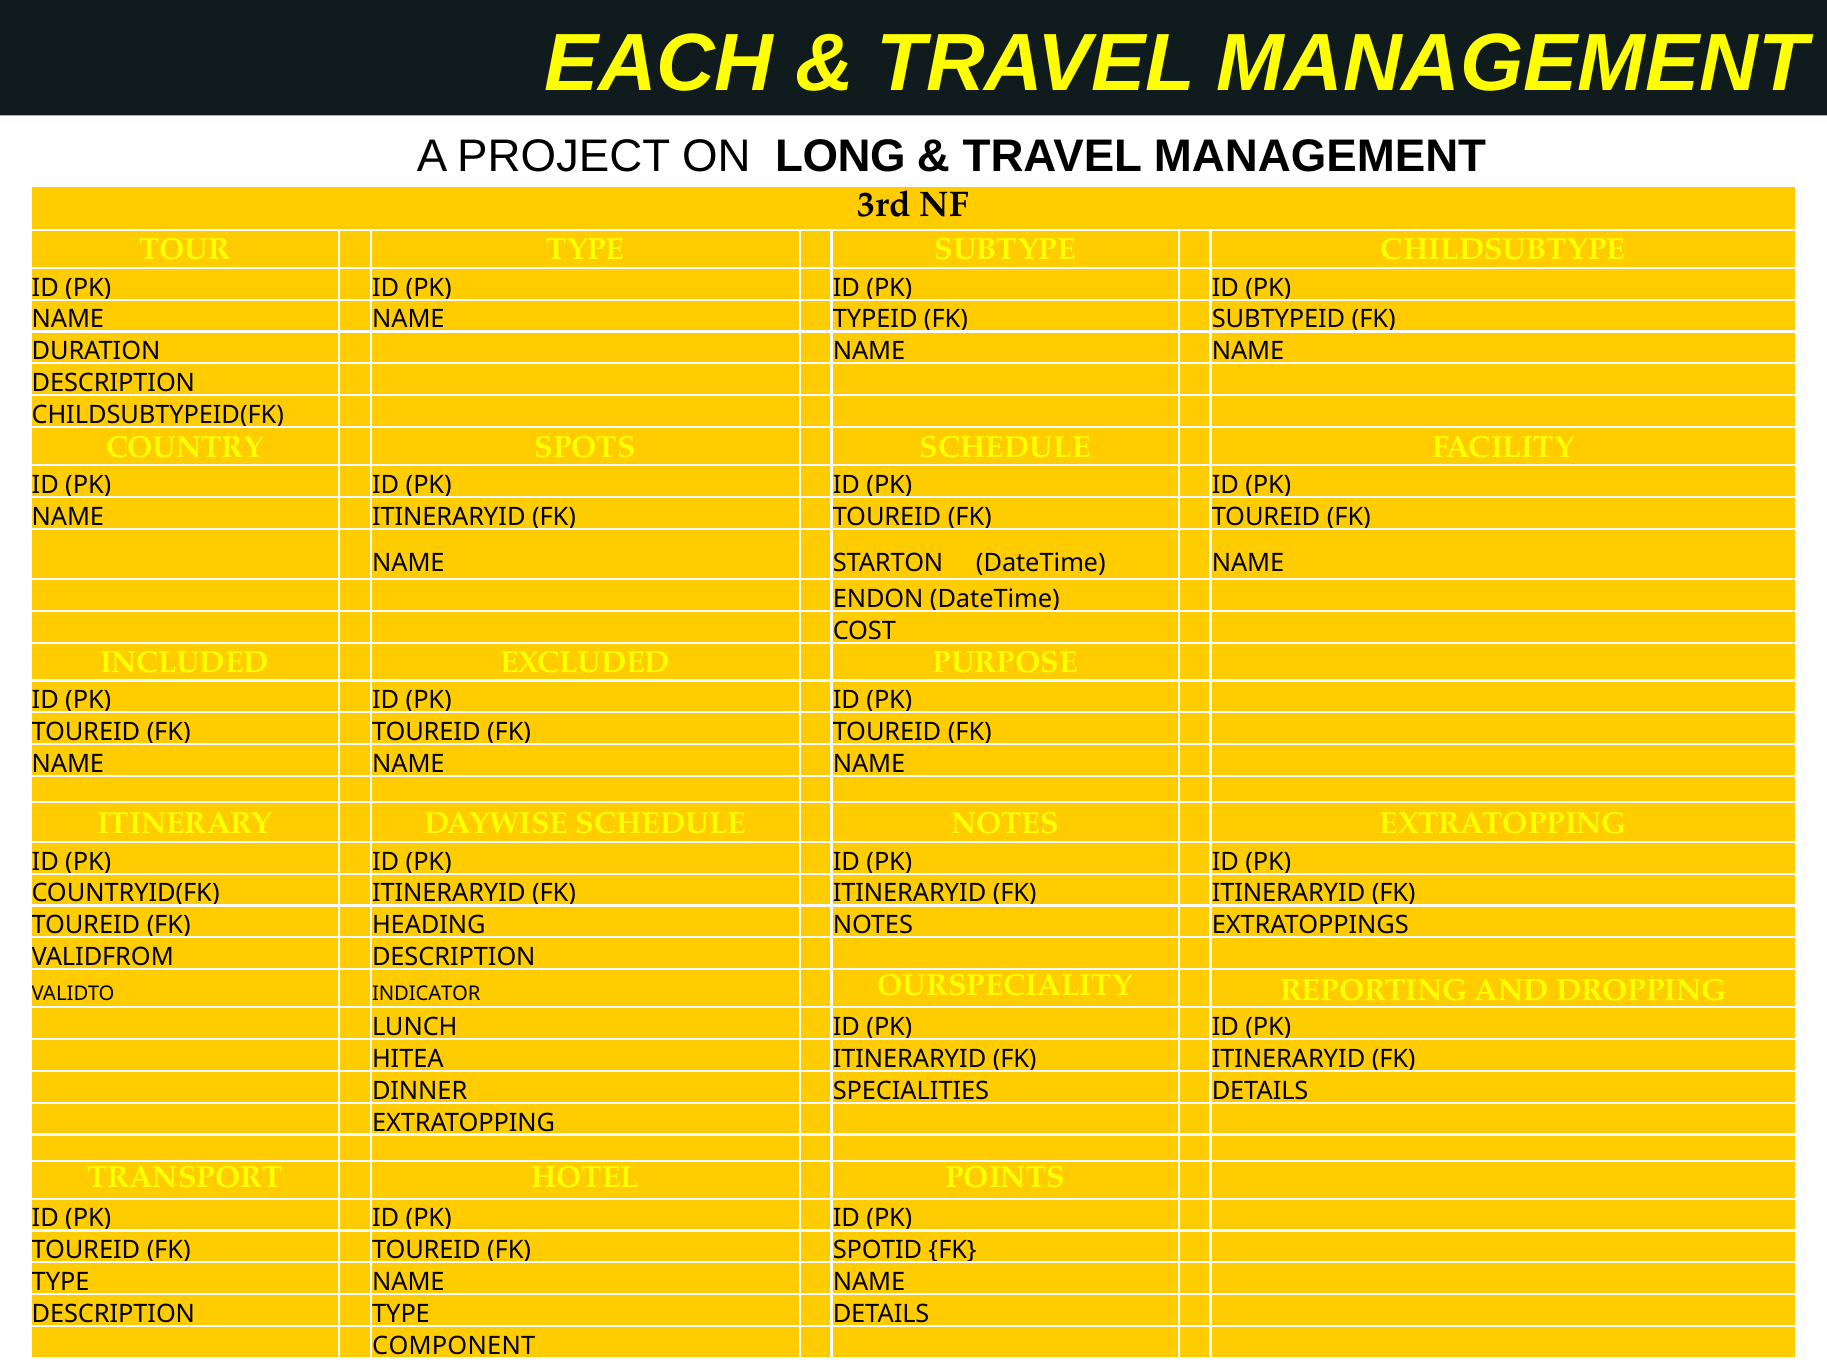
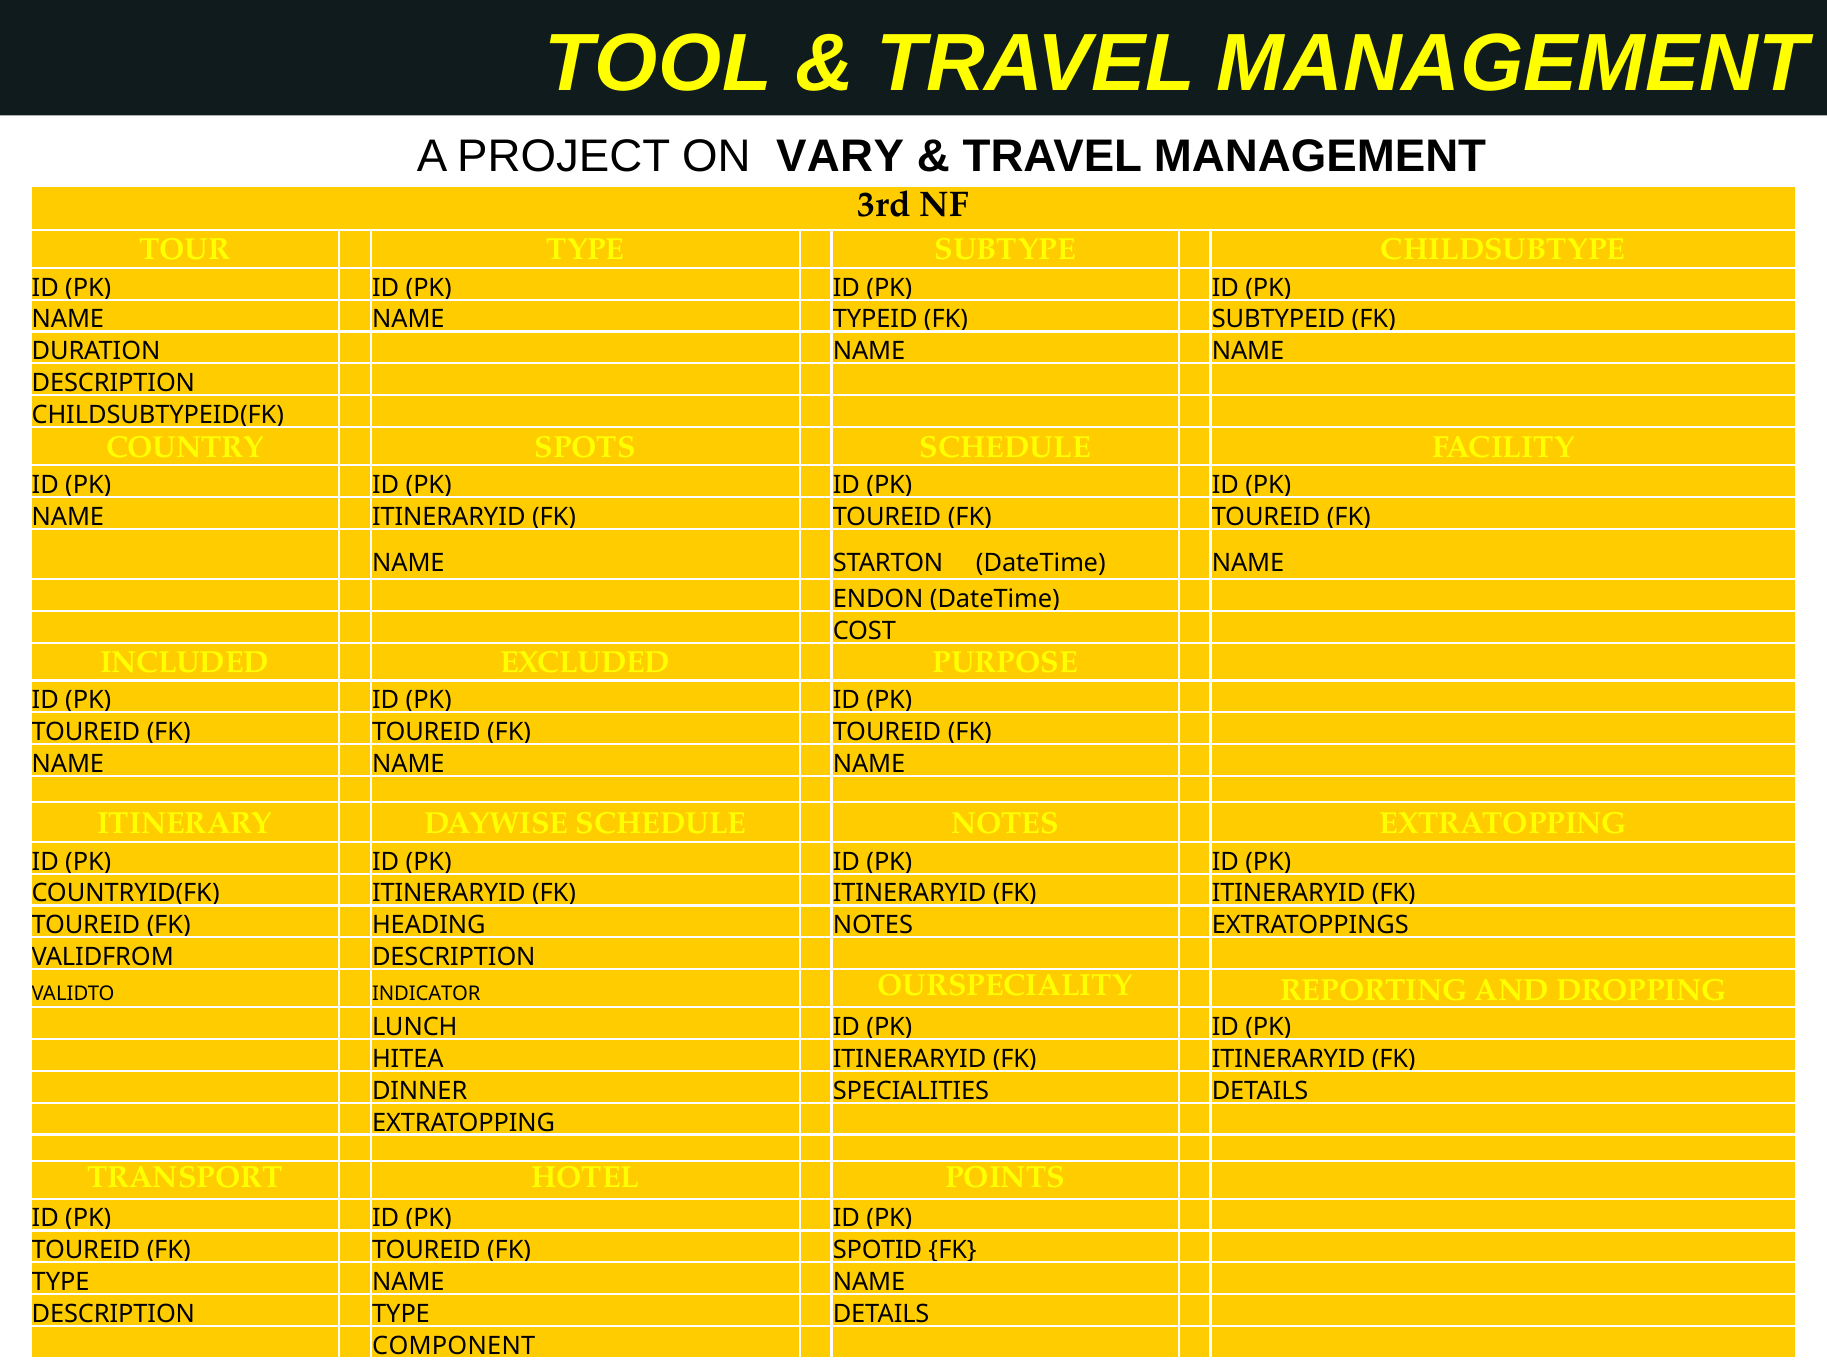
EACH: EACH -> TOOL
LONG: LONG -> VARY
